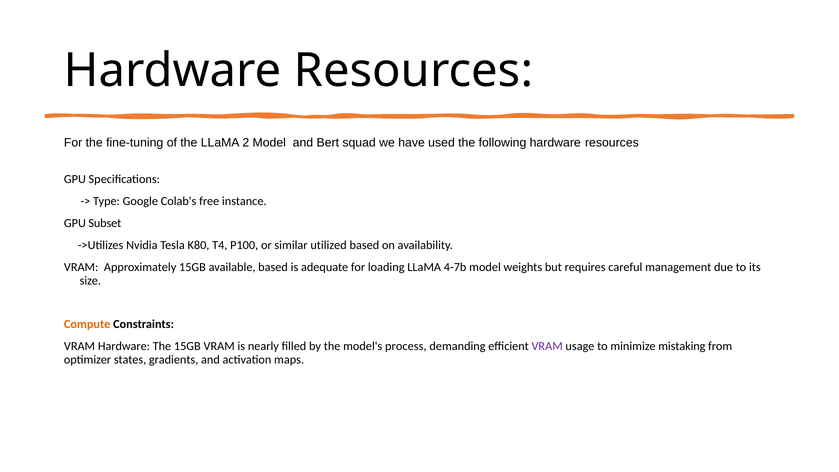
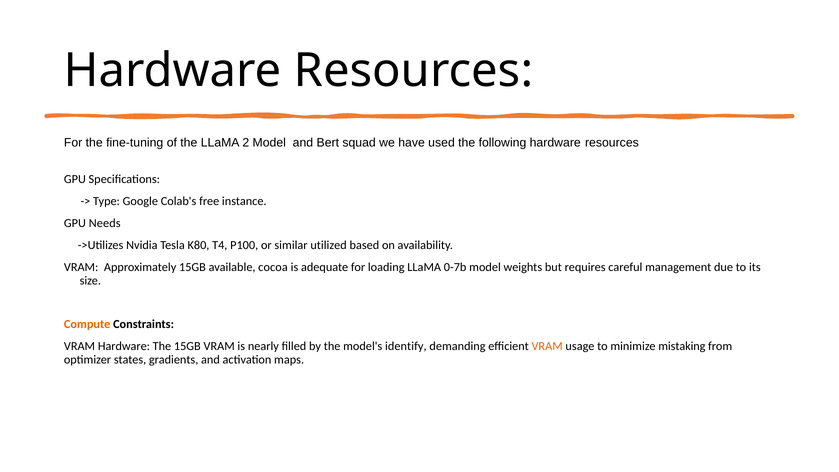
Subset: Subset -> Needs
available based: based -> cocoa
4-7b: 4-7b -> 0-7b
process: process -> identify
VRAM at (547, 346) colour: purple -> orange
